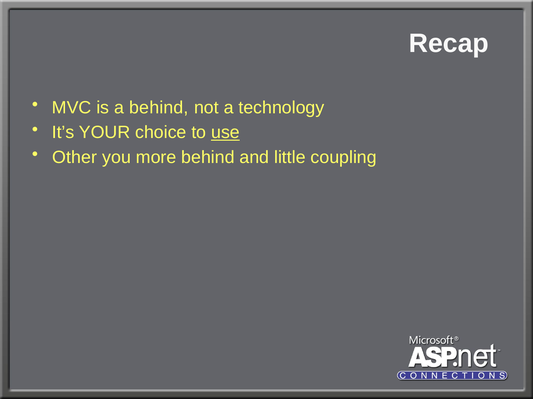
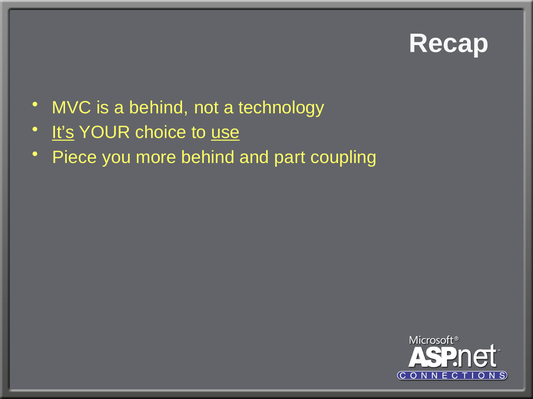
It’s underline: none -> present
Other: Other -> Piece
little: little -> part
